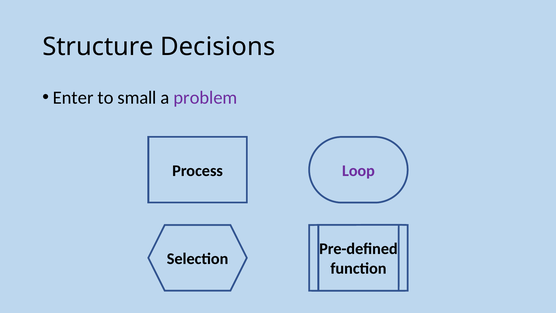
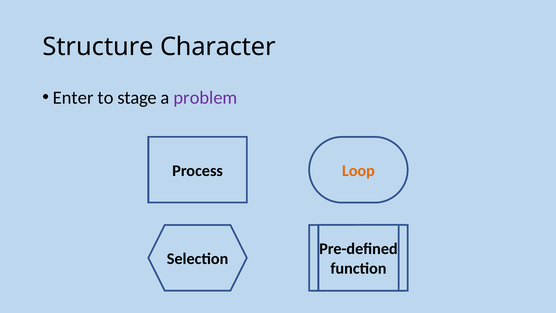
Decisions: Decisions -> Character
small: small -> stage
Loop colour: purple -> orange
